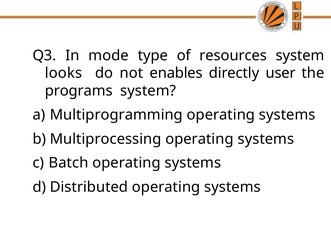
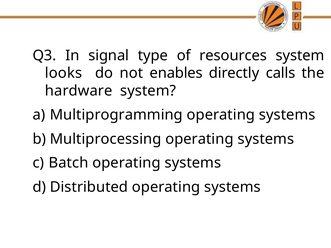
mode: mode -> signal
user: user -> calls
programs: programs -> hardware
